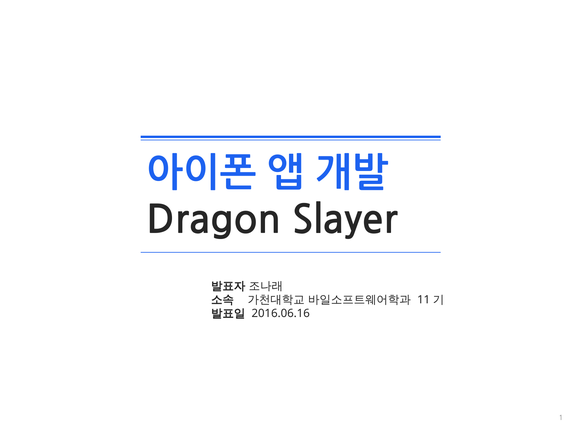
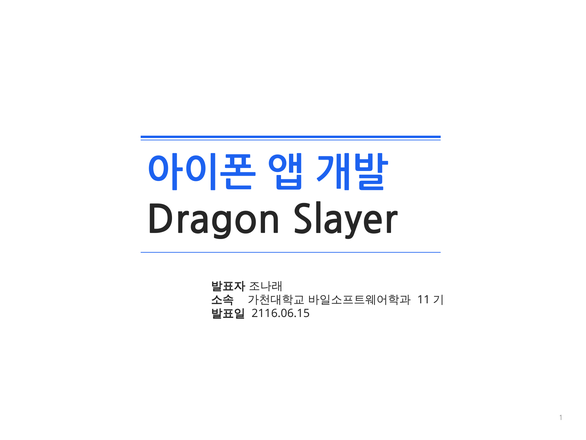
2016.06.16: 2016.06.16 -> 2116.06.15
